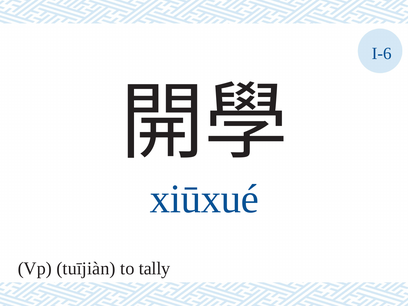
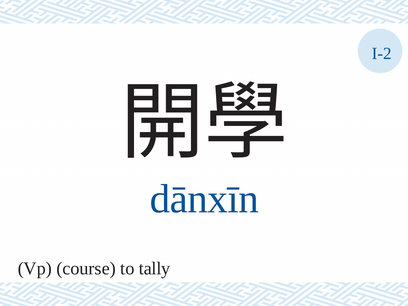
I-6: I-6 -> I-2
xiūxué: xiūxué -> dānxīn
tuījiàn: tuījiàn -> course
